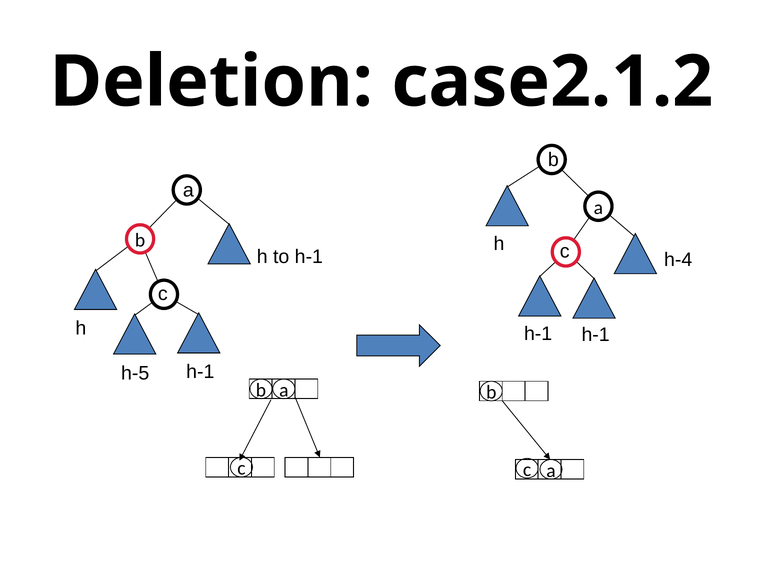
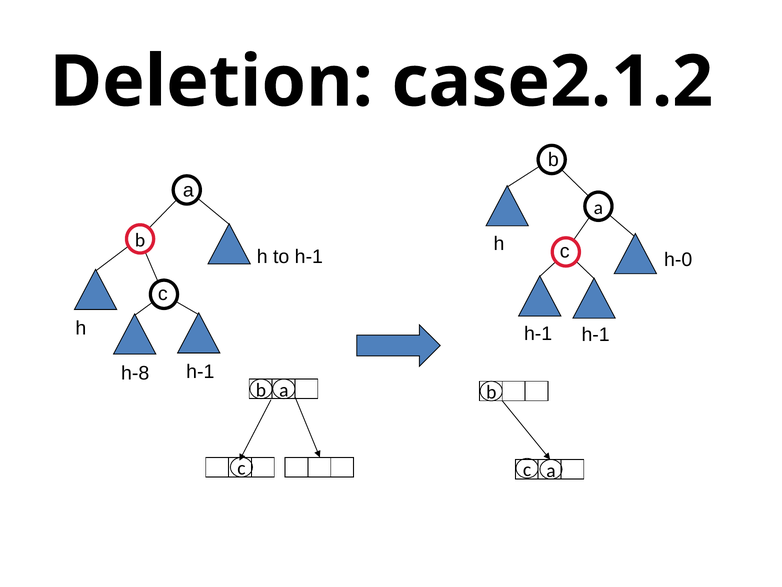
h-4: h-4 -> h-0
h-5: h-5 -> h-8
